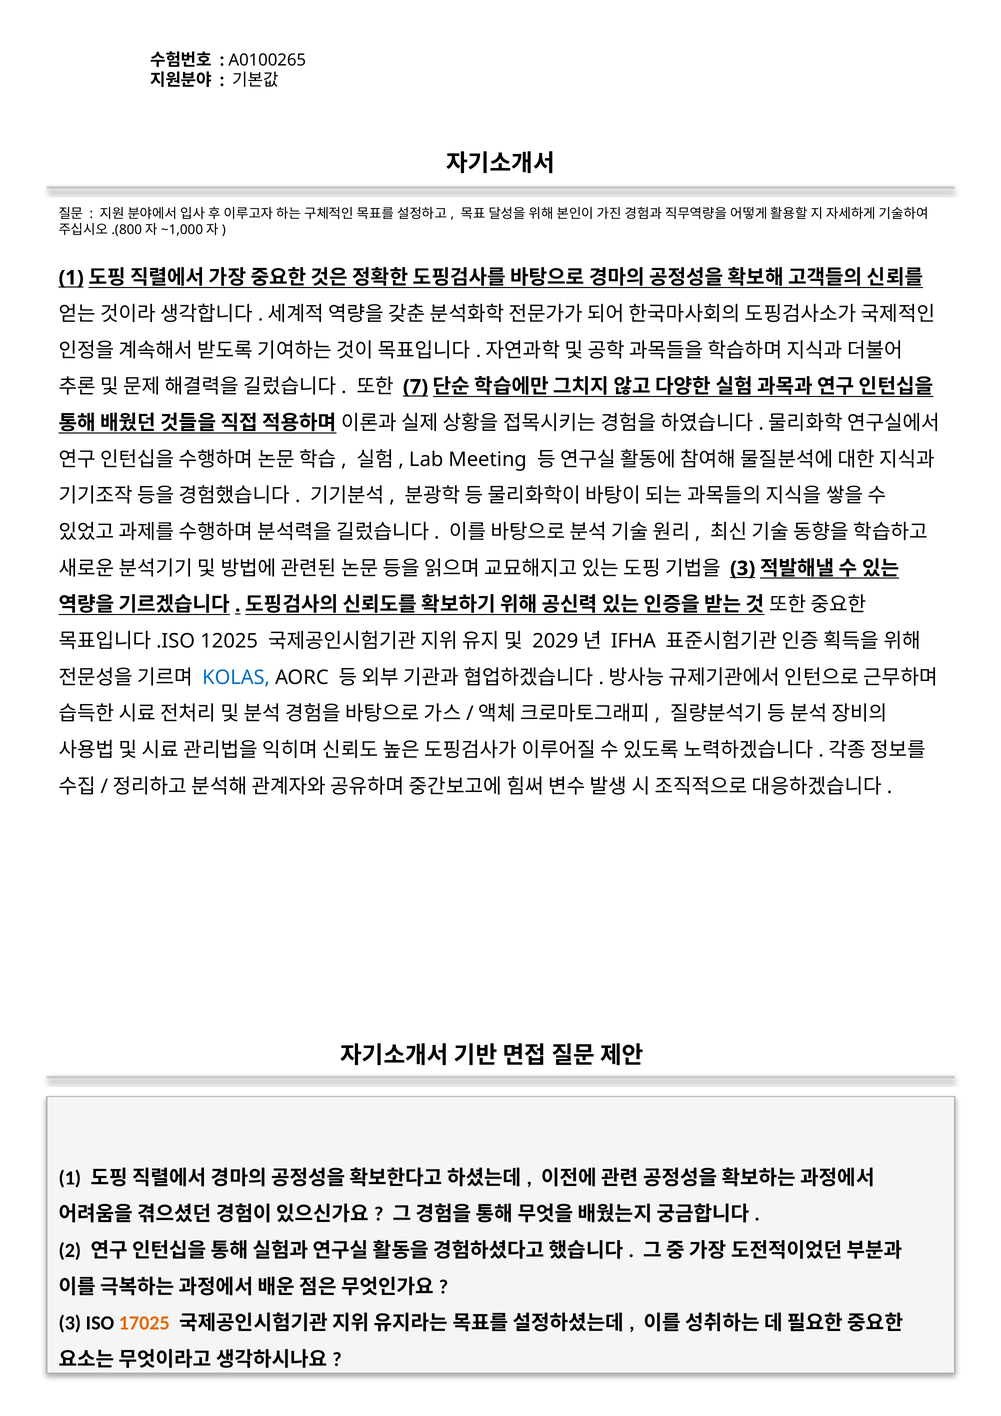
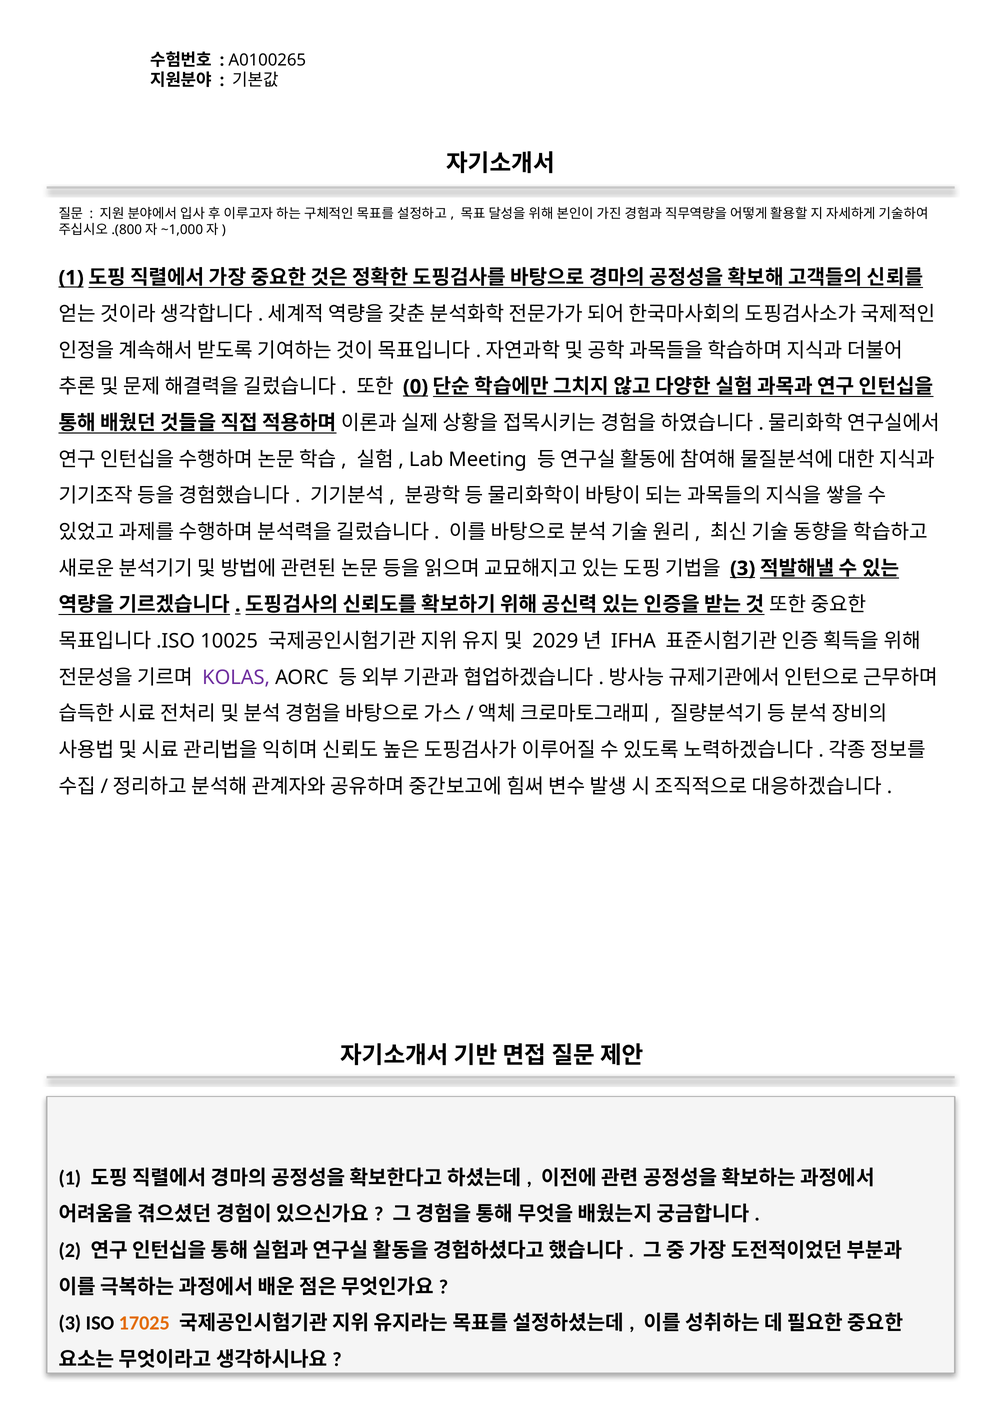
7: 7 -> 0
12025: 12025 -> 10025
KOLAS colour: blue -> purple
